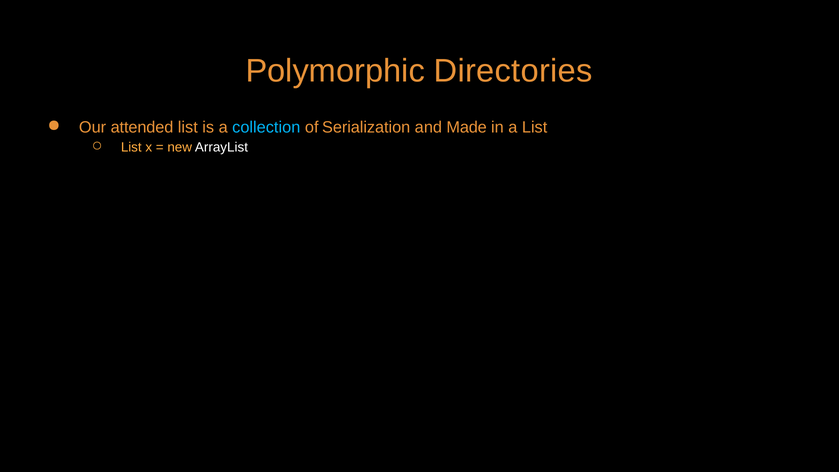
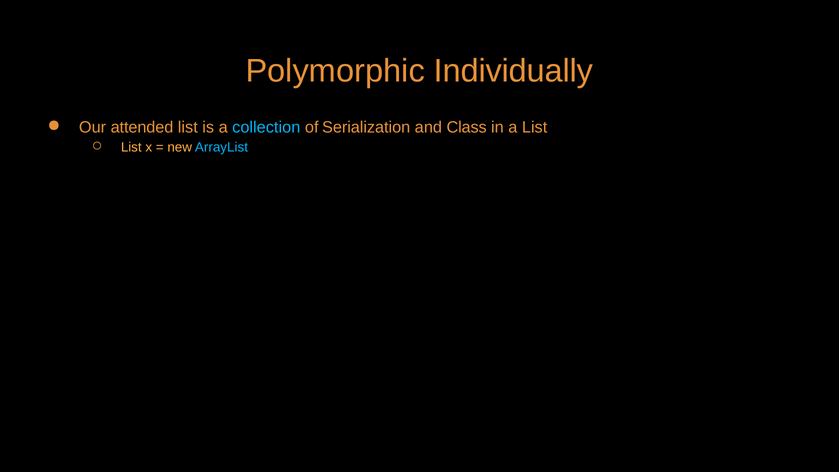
Directories: Directories -> Individually
Made: Made -> Class
ArrayList colour: white -> light blue
